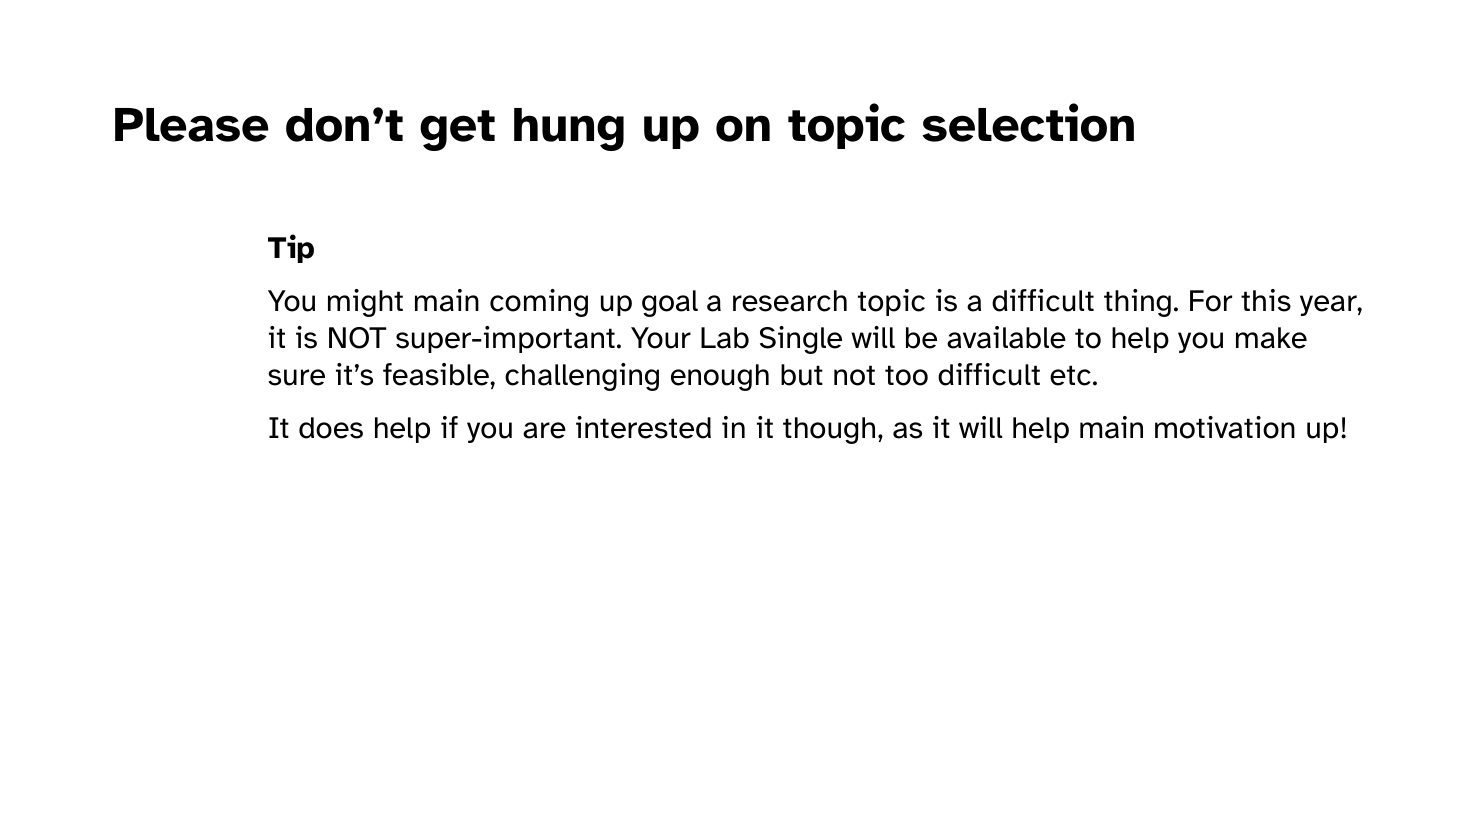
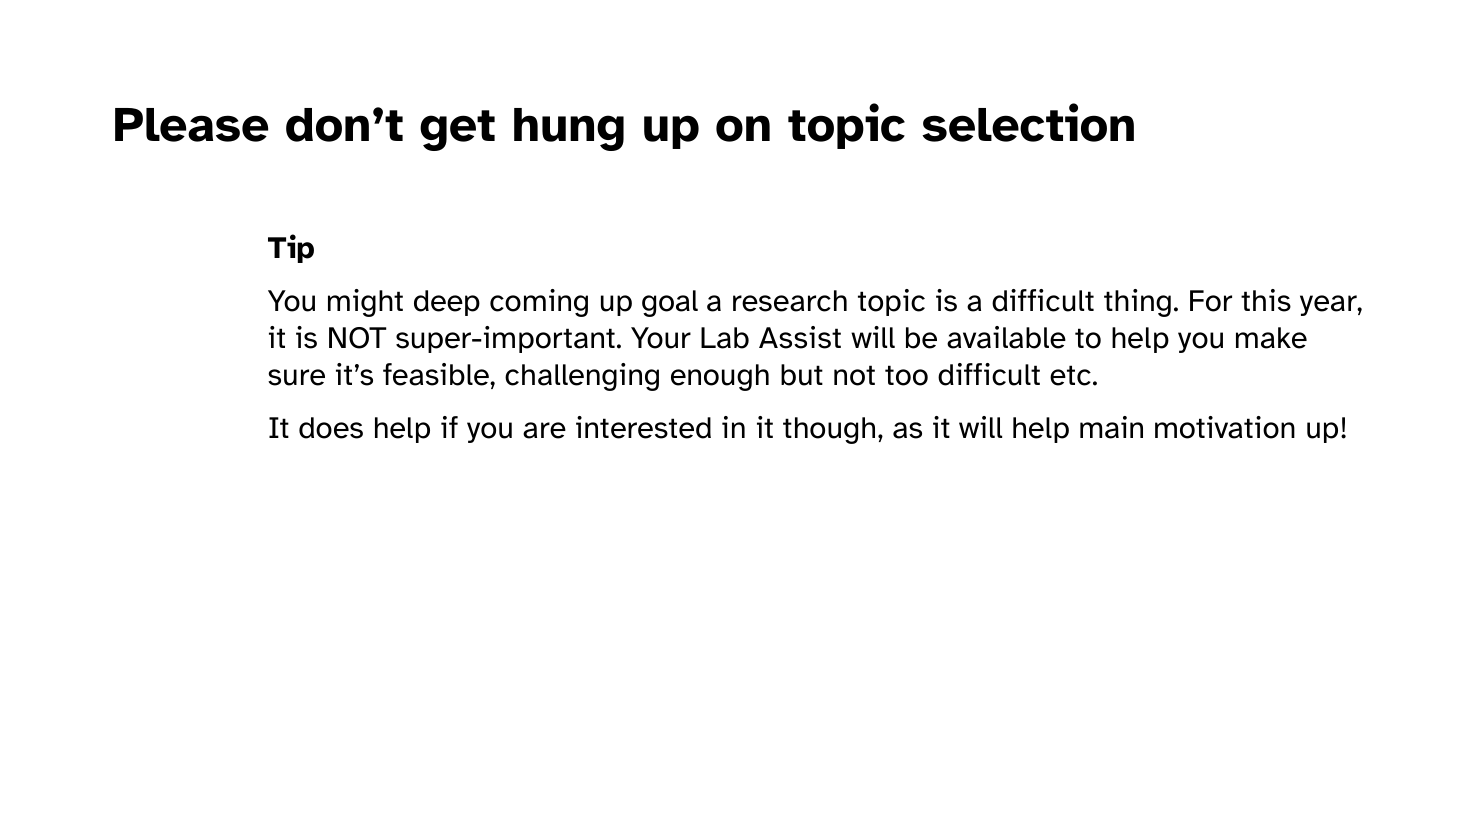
might main: main -> deep
Single: Single -> Assist
